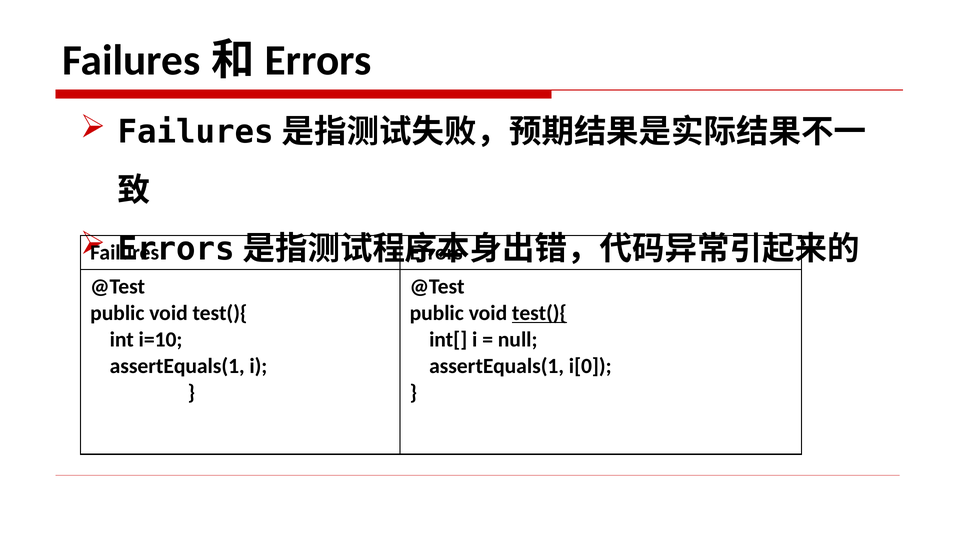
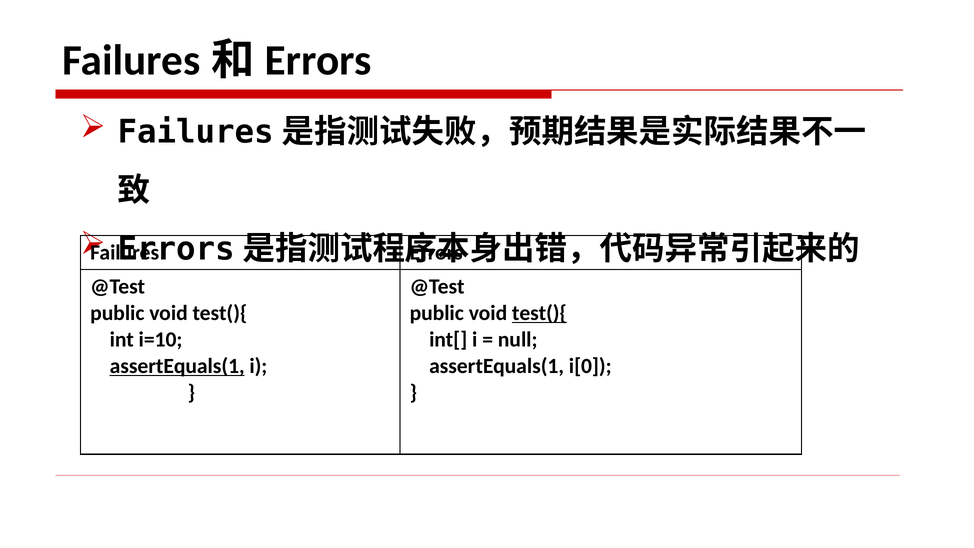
assertEquals(1 at (177, 366) underline: none -> present
